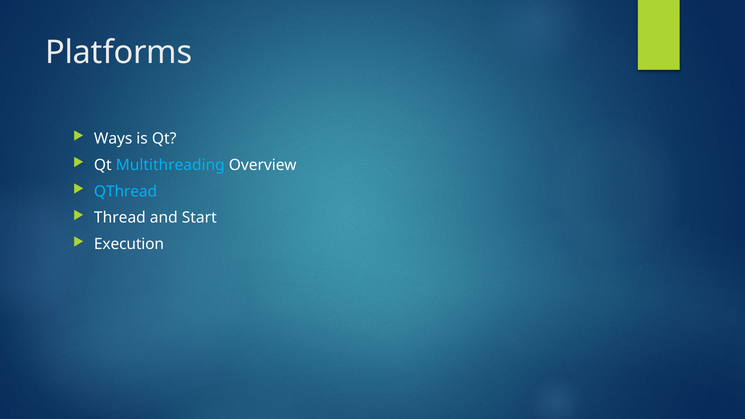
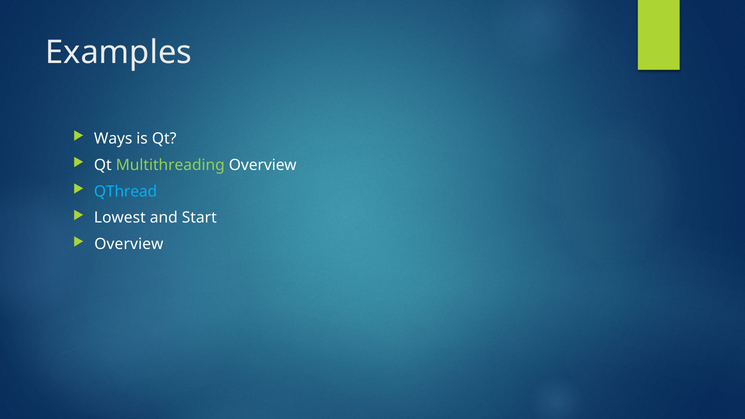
Platforms: Platforms -> Examples
Multithreading colour: light blue -> light green
Thread: Thread -> Lowest
Execution at (129, 244): Execution -> Overview
